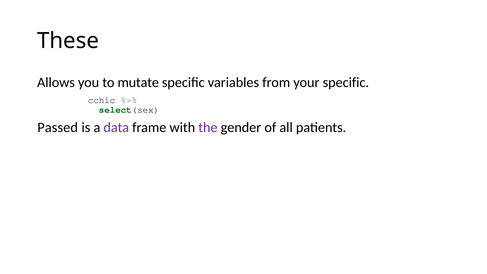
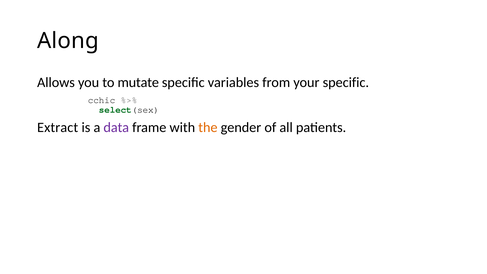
These: These -> Along
Passed: Passed -> Extract
the colour: purple -> orange
